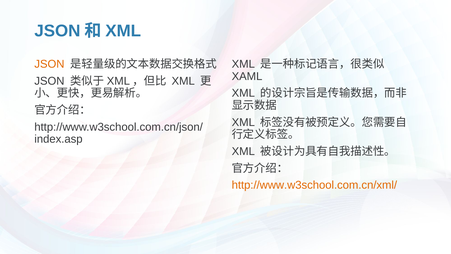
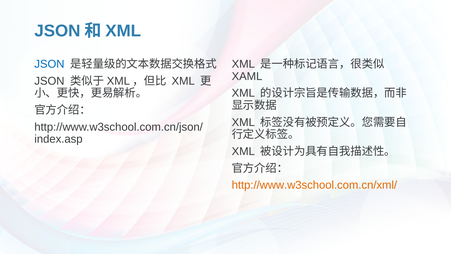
JSON at (49, 64) colour: orange -> blue
